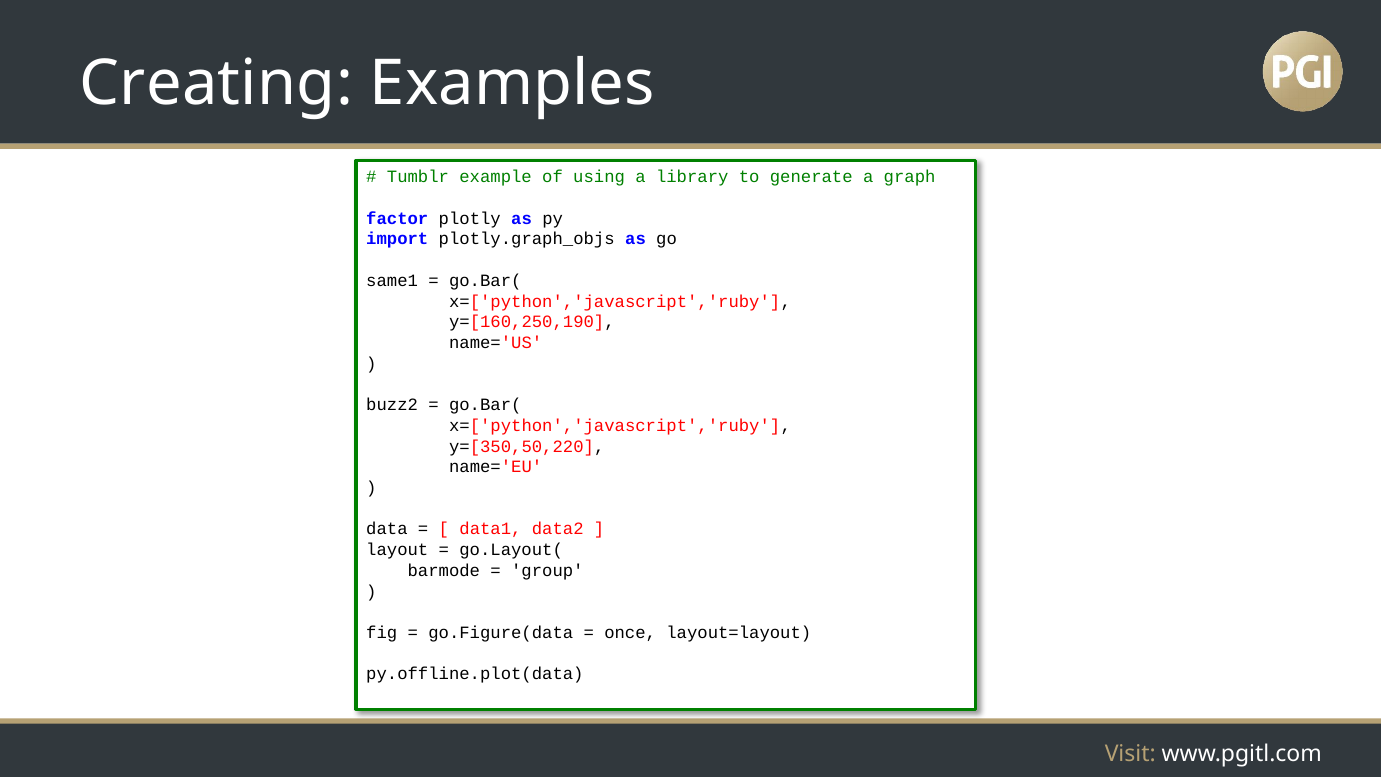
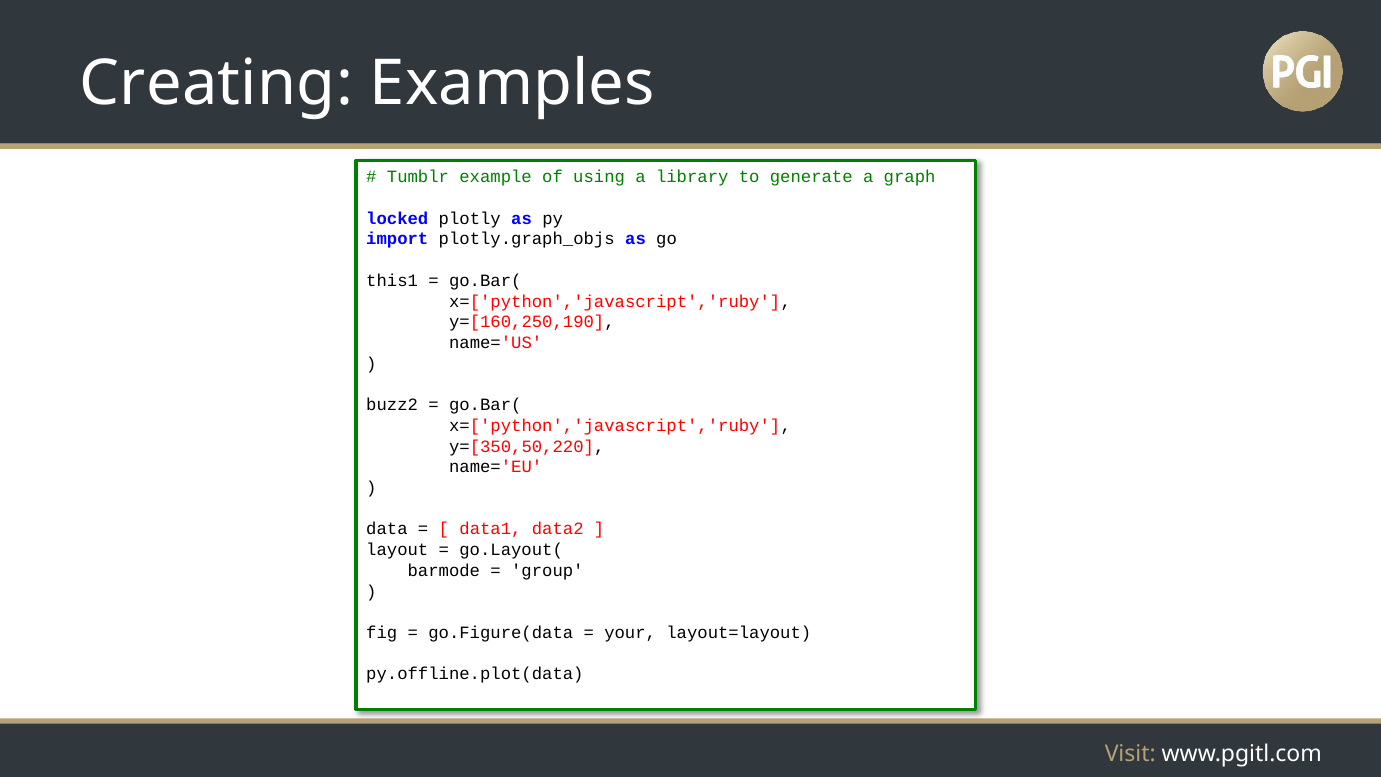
factor: factor -> locked
same1: same1 -> this1
once: once -> your
